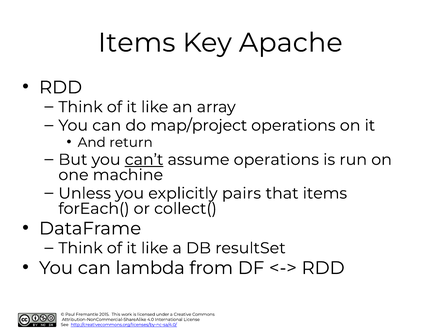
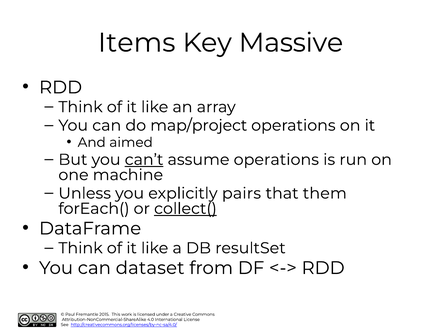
Apache: Apache -> Massive
return: return -> aimed
that items: items -> them
collect( underline: none -> present
lambda: lambda -> dataset
